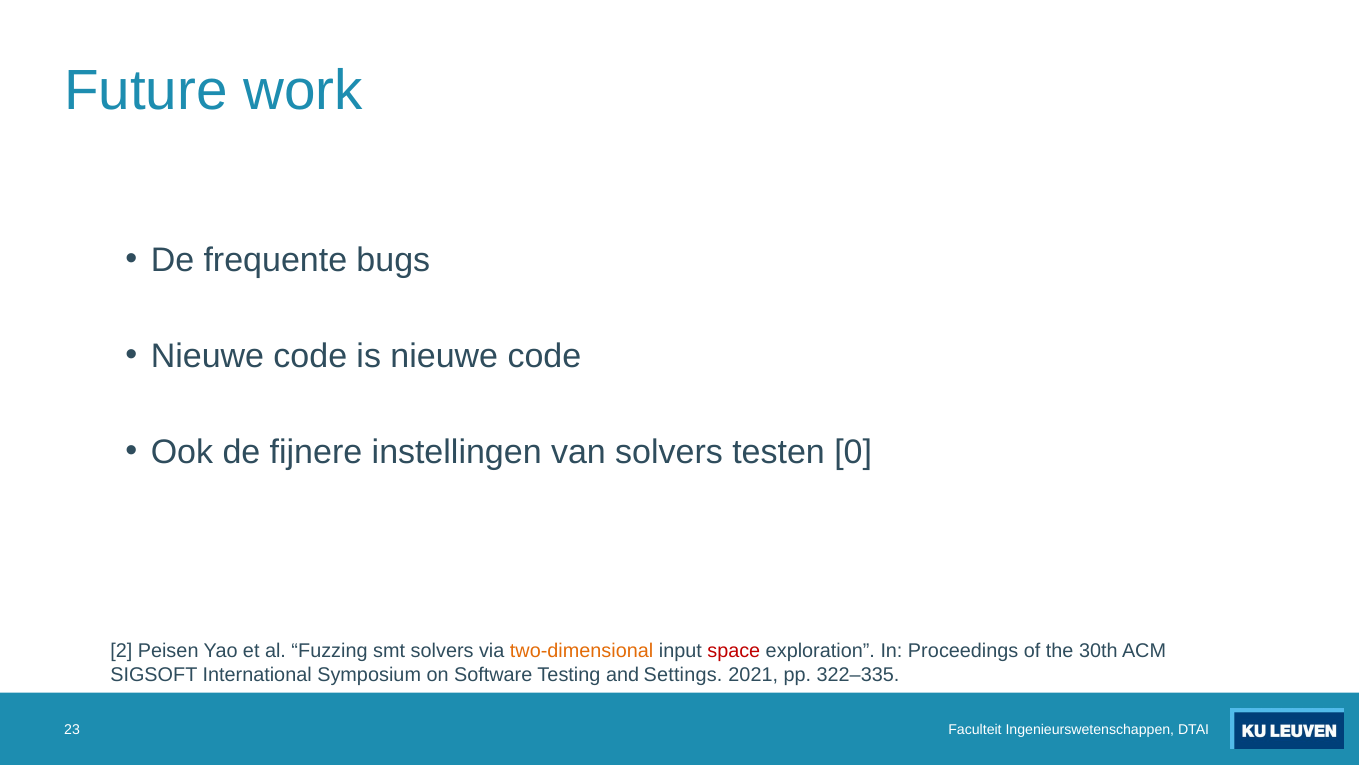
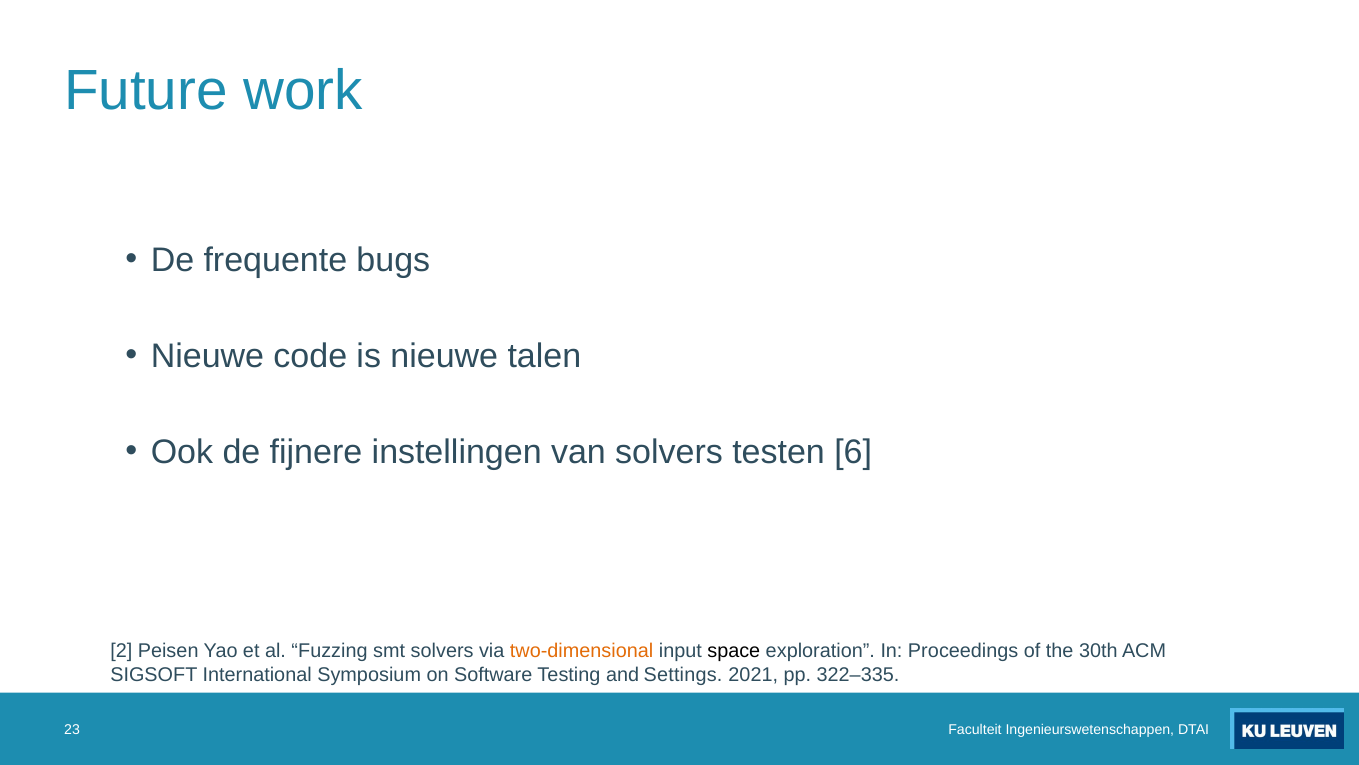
is nieuwe code: code -> talen
0: 0 -> 6
space colour: red -> black
